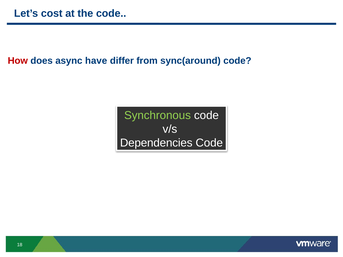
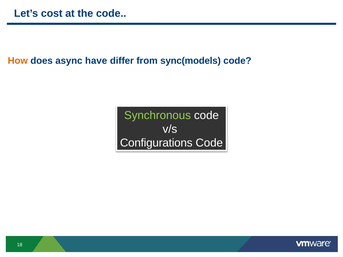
How colour: red -> orange
sync(around: sync(around -> sync(models
Dependencies: Dependencies -> Configurations
